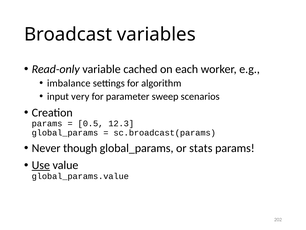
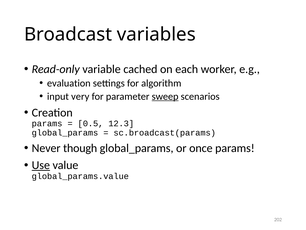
imbalance: imbalance -> evaluation
sweep underline: none -> present
stats: stats -> once
